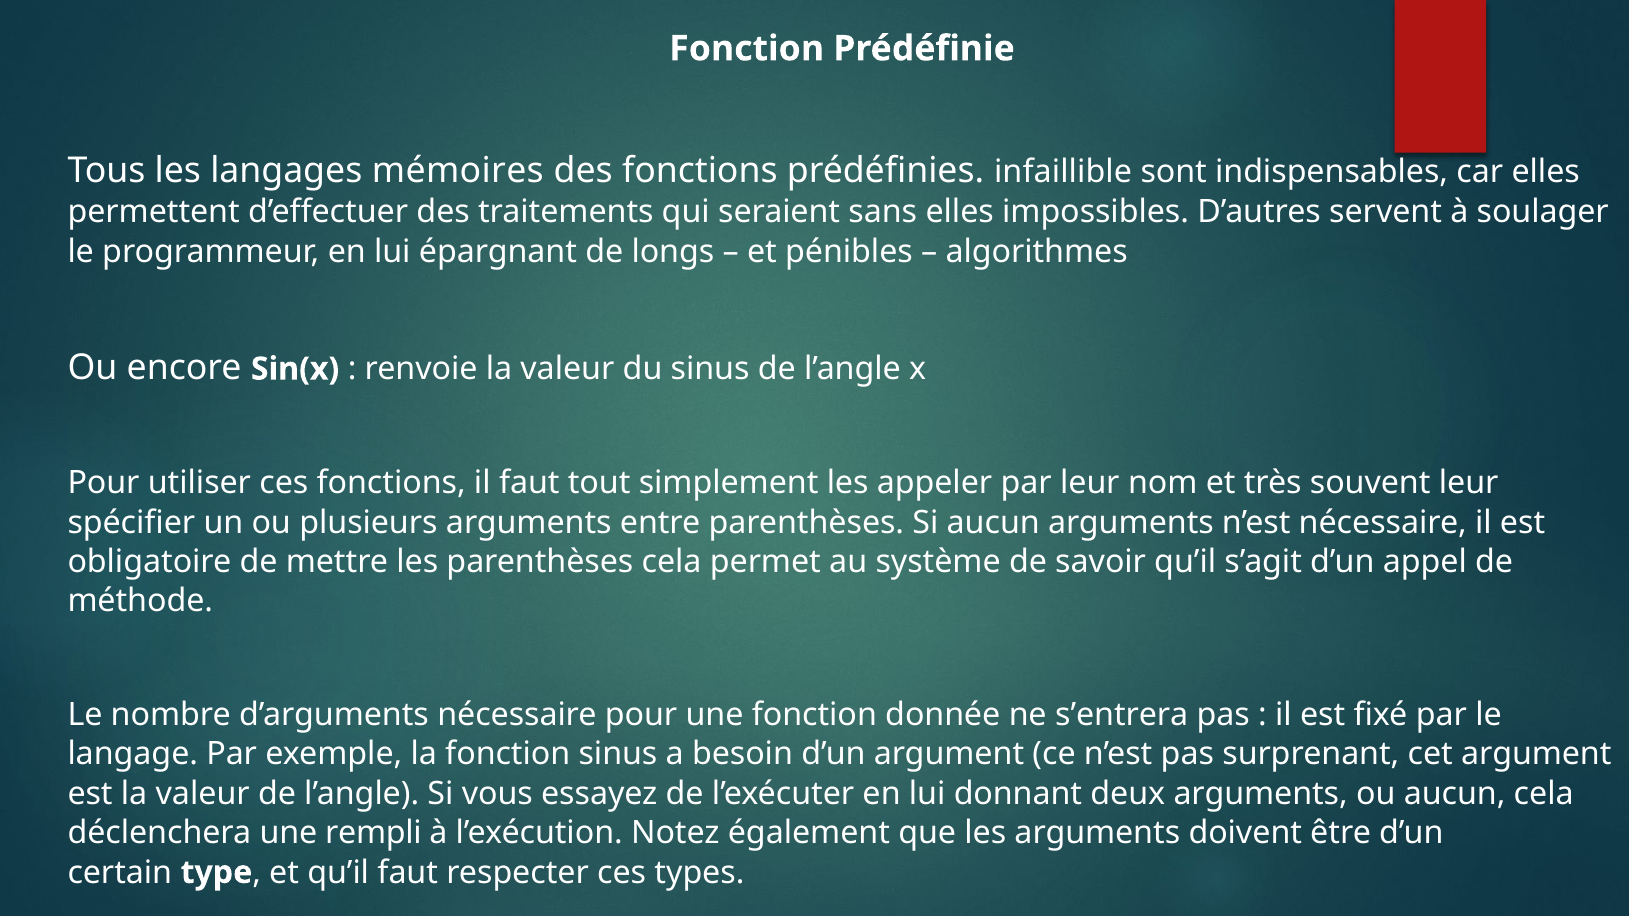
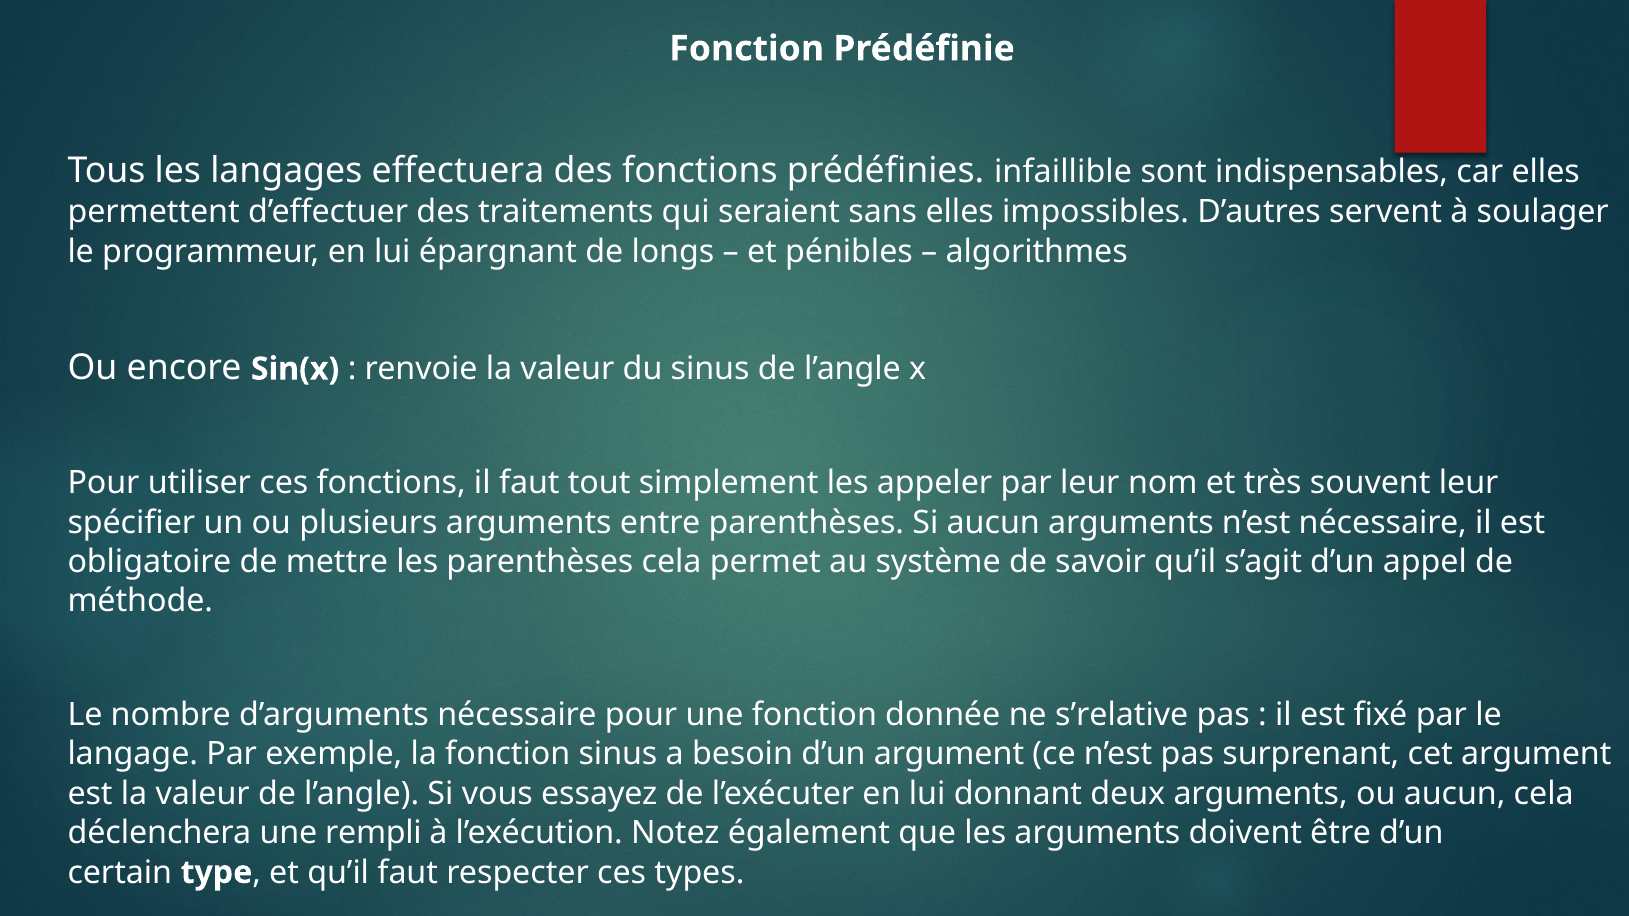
mémoires: mémoires -> effectuera
s’entrera: s’entrera -> s’relative
